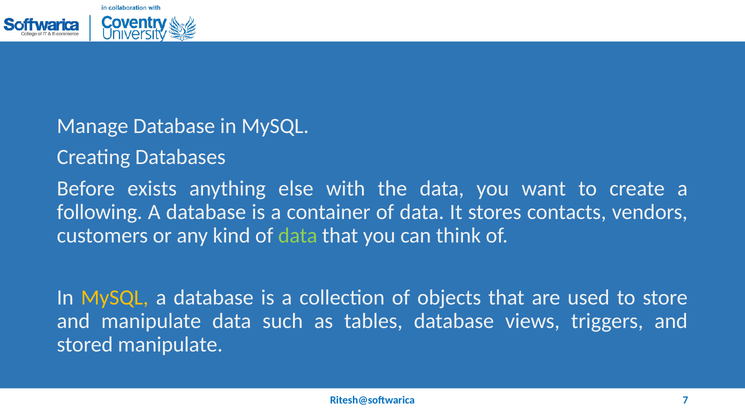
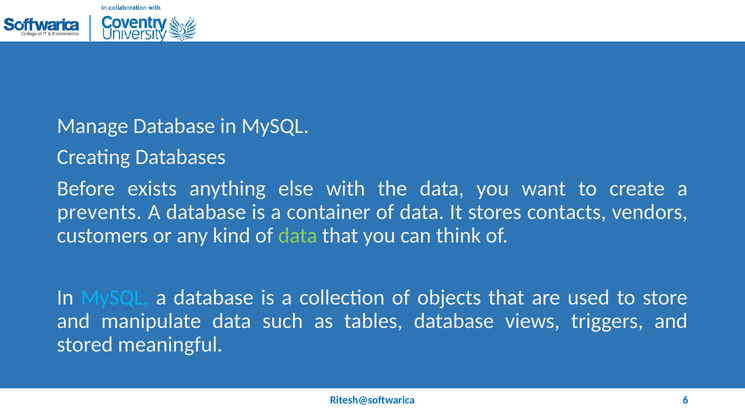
following: following -> prevents
MySQL at (115, 298) colour: yellow -> light blue
stored manipulate: manipulate -> meaningful
7: 7 -> 6
